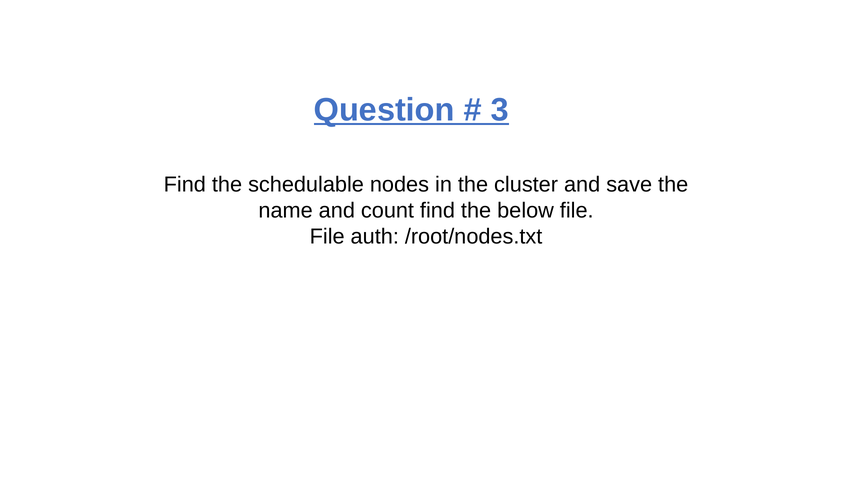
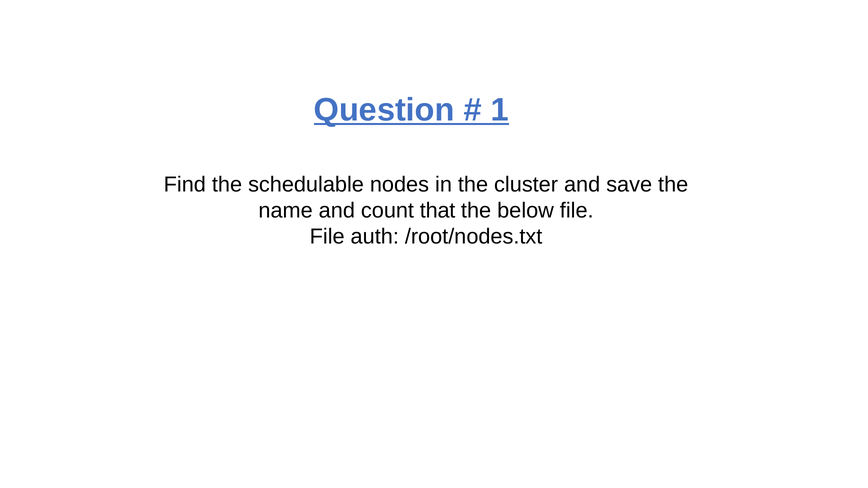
3: 3 -> 1
count find: find -> that
